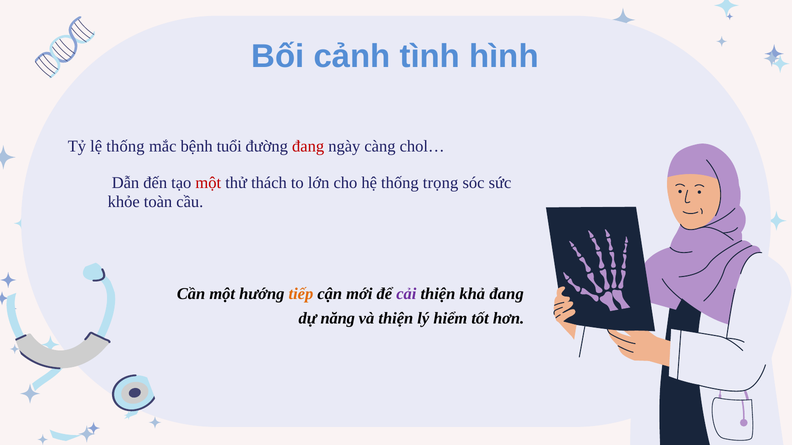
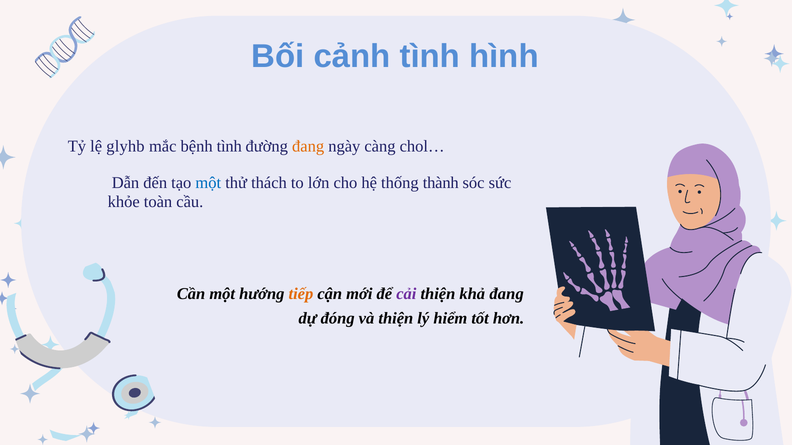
lệ thống: thống -> glyhb
bệnh tuổi: tuổi -> tình
đang at (308, 147) colour: red -> orange
một at (208, 183) colour: red -> blue
trọng: trọng -> thành
năng: năng -> đóng
